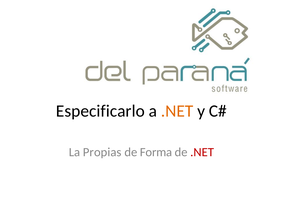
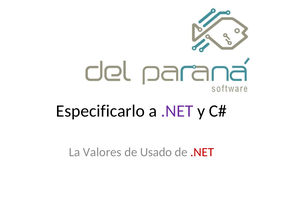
.NET at (177, 111) colour: orange -> purple
Propias: Propias -> Valores
Forma: Forma -> Usado
